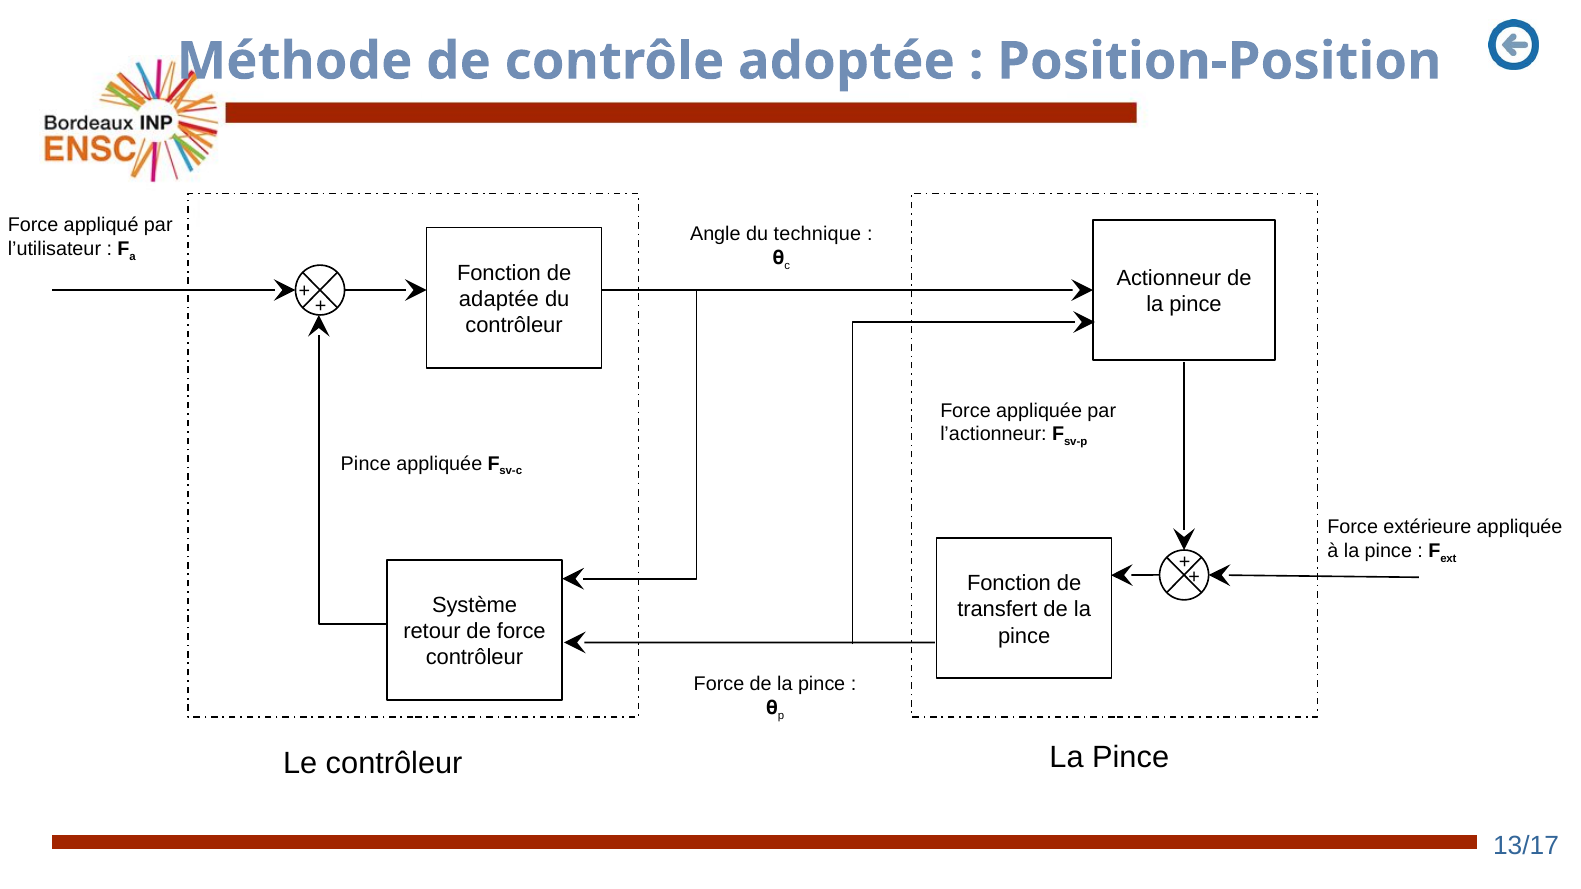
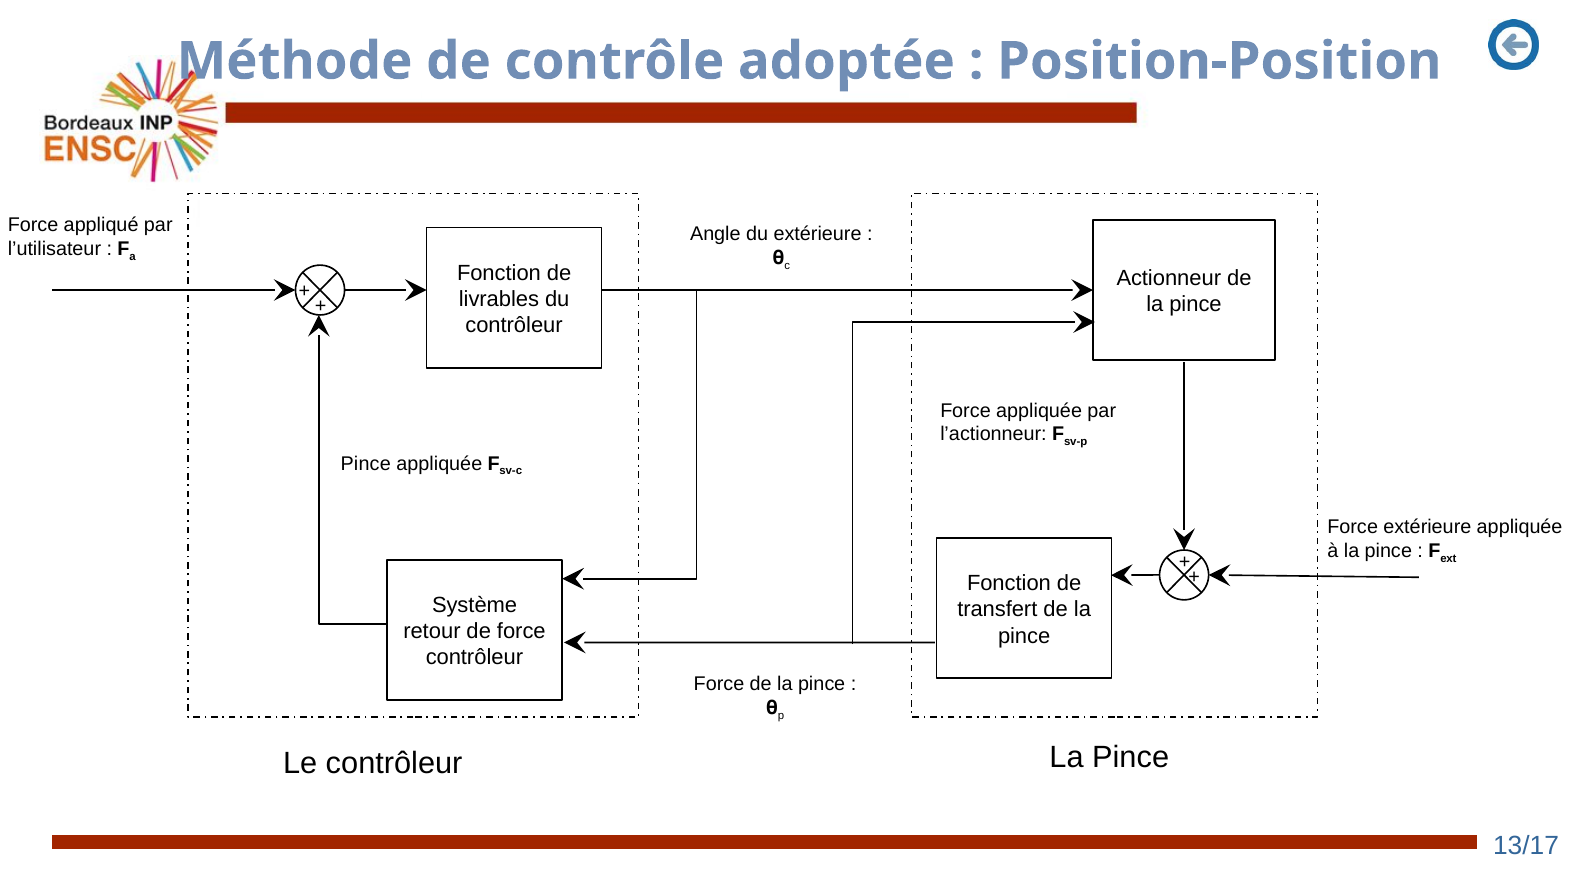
du technique: technique -> extérieure
adaptée: adaptée -> livrables
